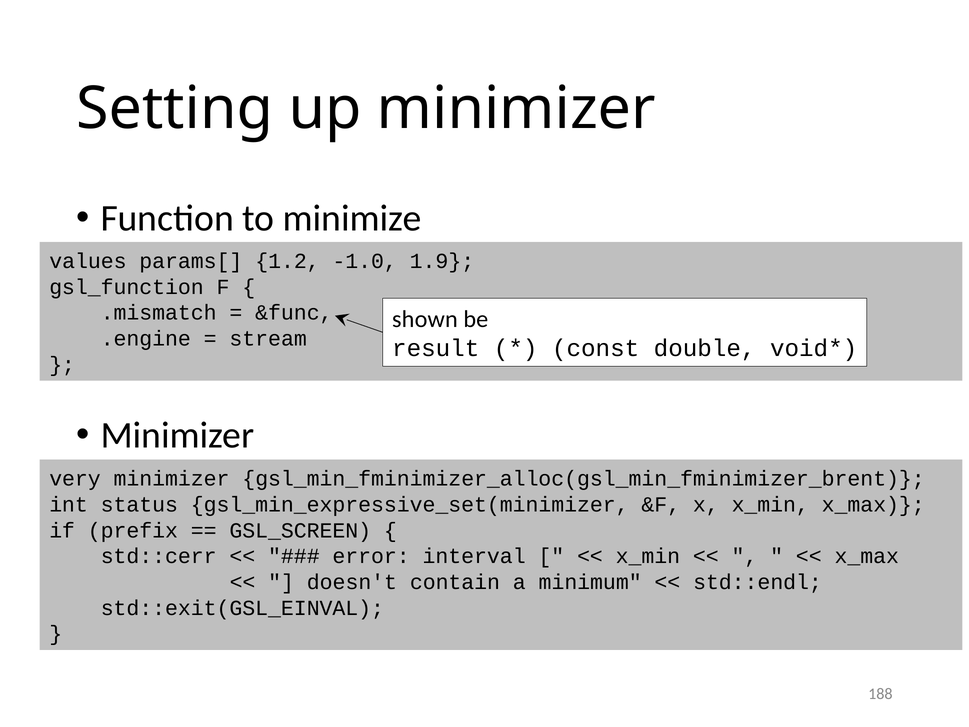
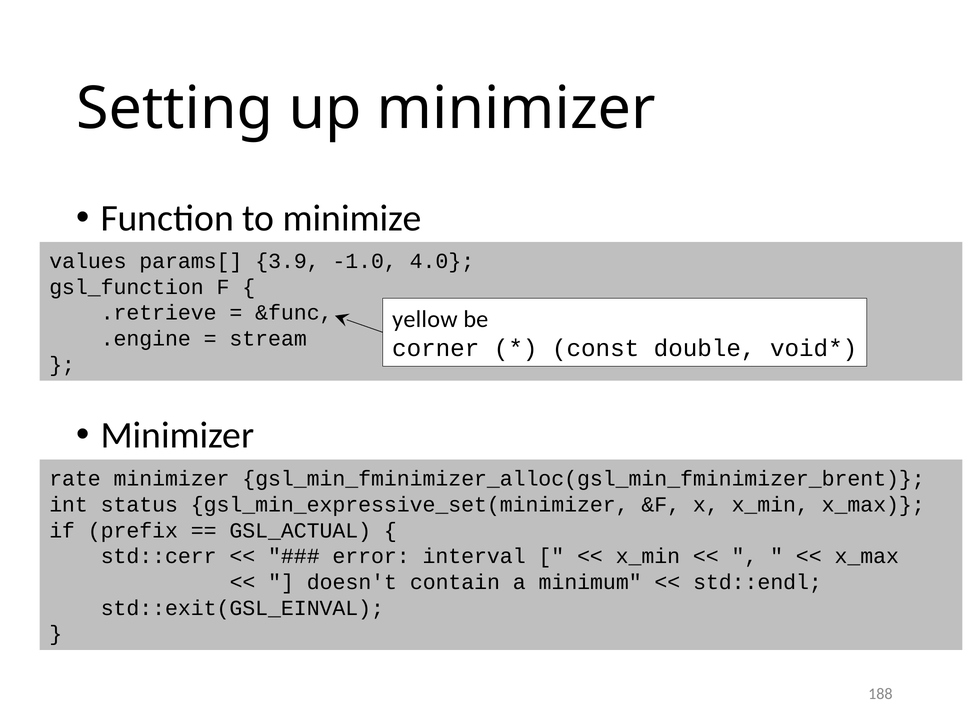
1.2: 1.2 -> 3.9
1.9: 1.9 -> 4.0
.mismatch: .mismatch -> .retrieve
shown: shown -> yellow
result: result -> corner
very: very -> rate
GSL_SCREEN: GSL_SCREEN -> GSL_ACTUAL
